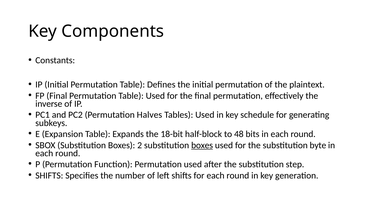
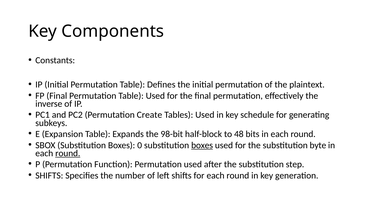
Halves: Halves -> Create
18-bit: 18-bit -> 98-bit
2: 2 -> 0
round at (68, 153) underline: none -> present
